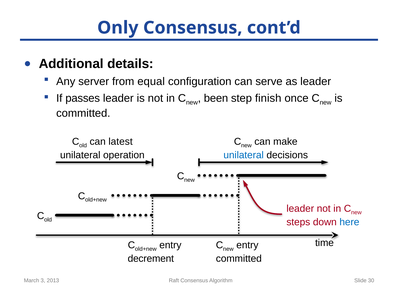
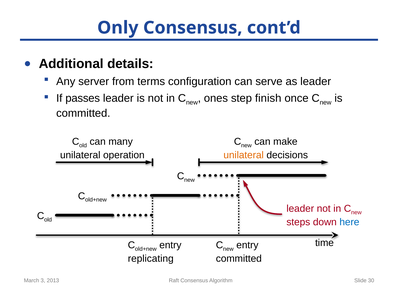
equal: equal -> terms
been: been -> ones
latest: latest -> many
unilateral at (244, 155) colour: blue -> orange
decrement: decrement -> replicating
